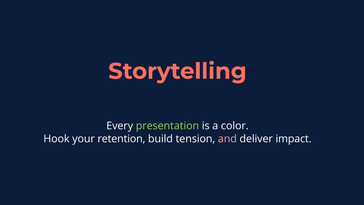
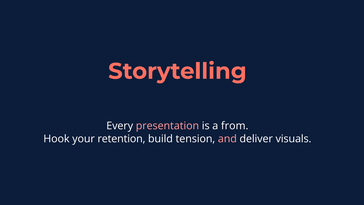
presentation colour: light green -> pink
color: color -> from
impact: impact -> visuals
